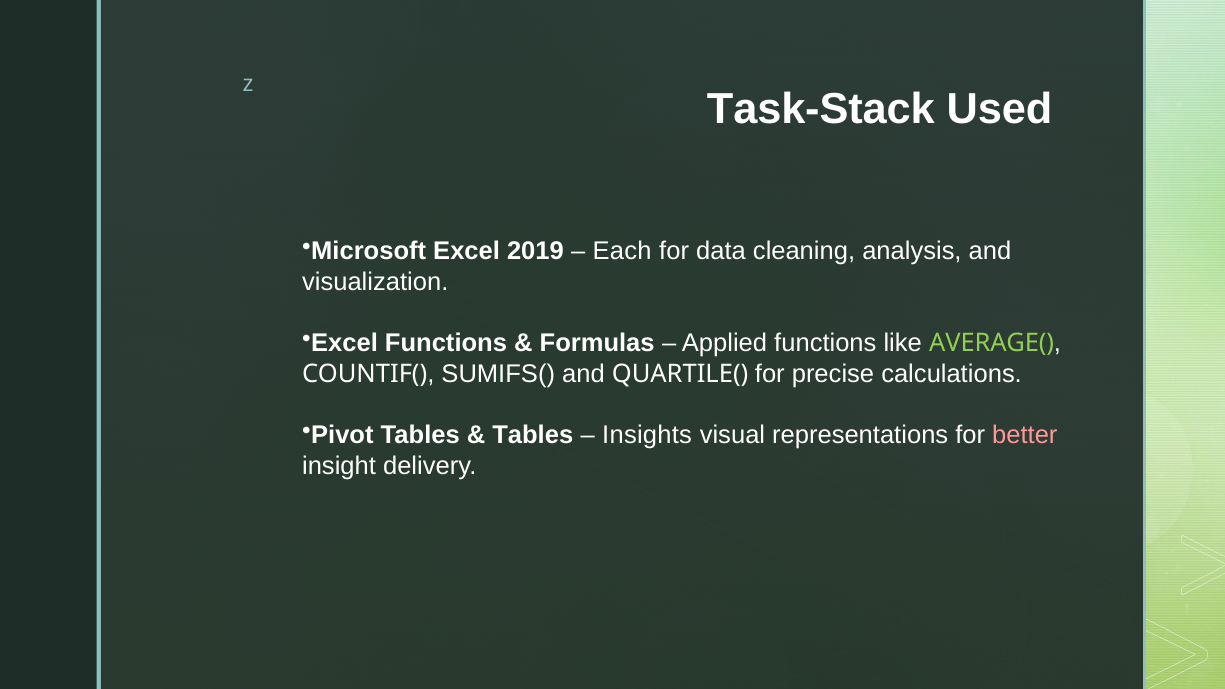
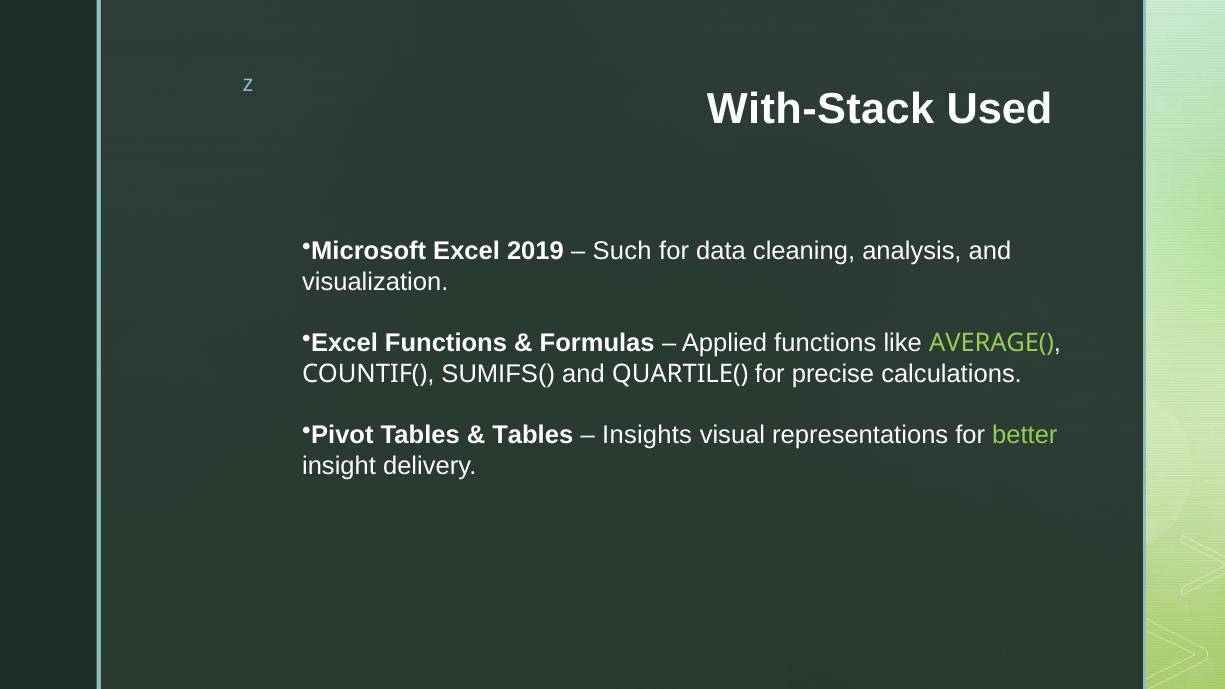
Task-Stack: Task-Stack -> With-Stack
Each: Each -> Such
better colour: pink -> light green
